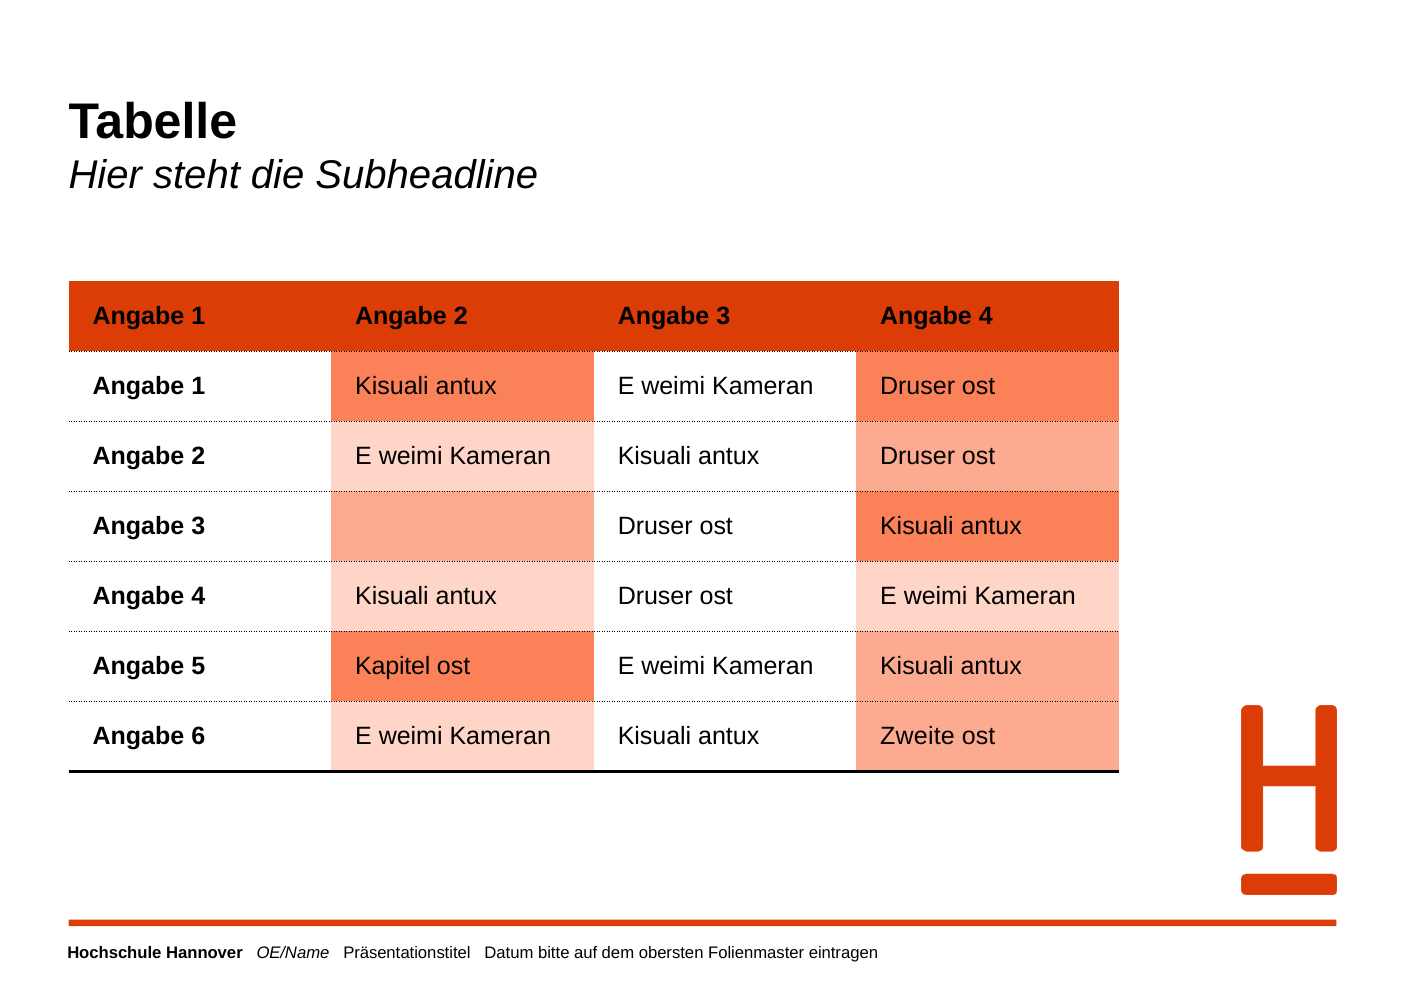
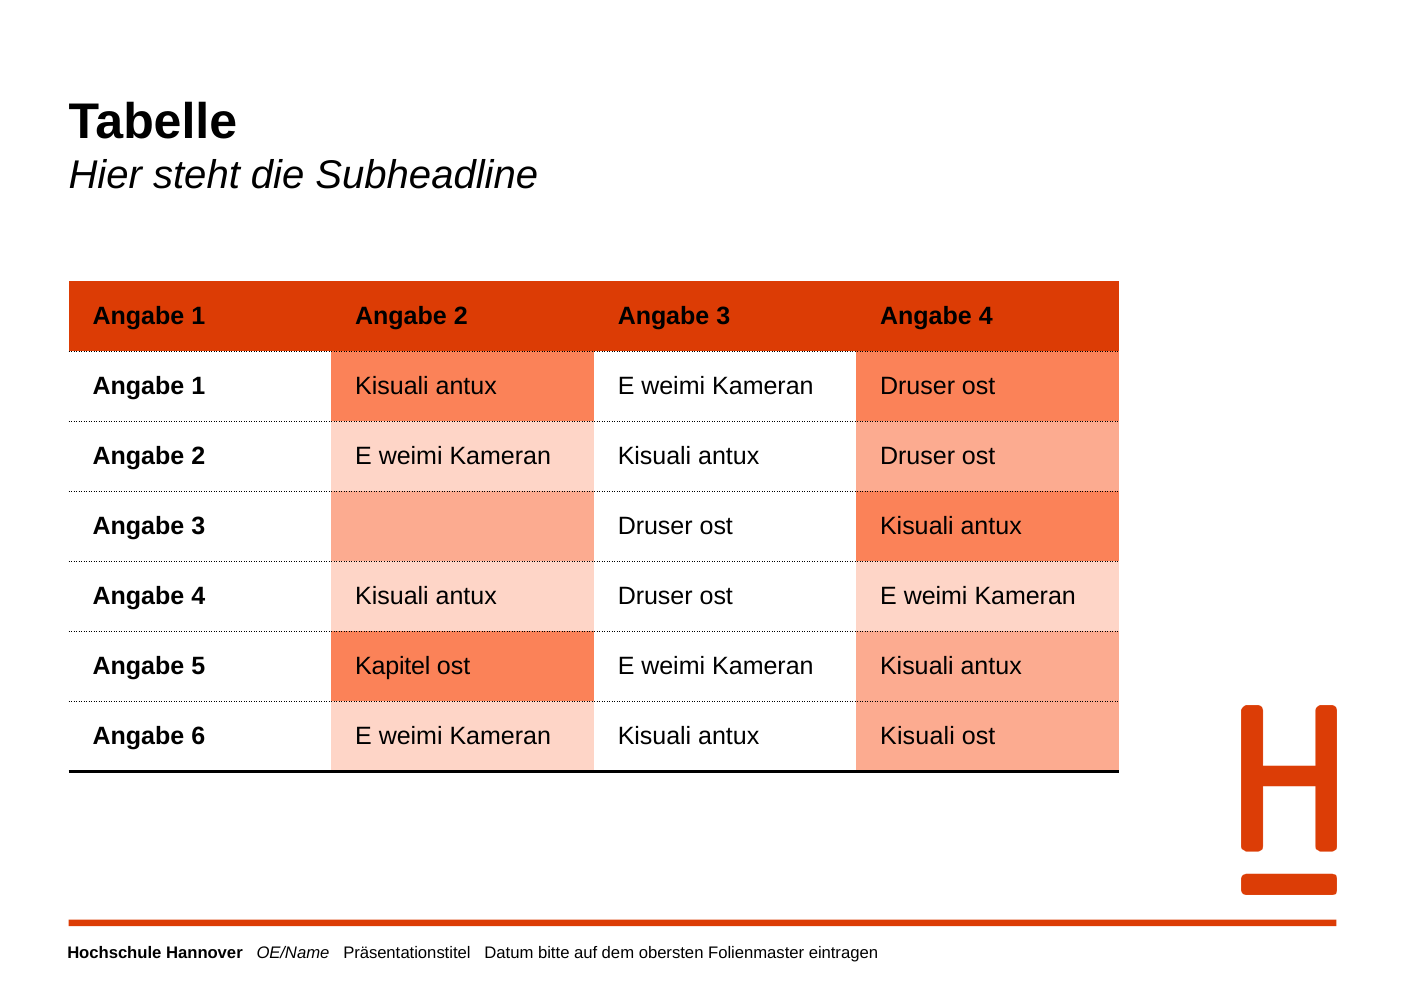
antux Zweite: Zweite -> Kisuali
